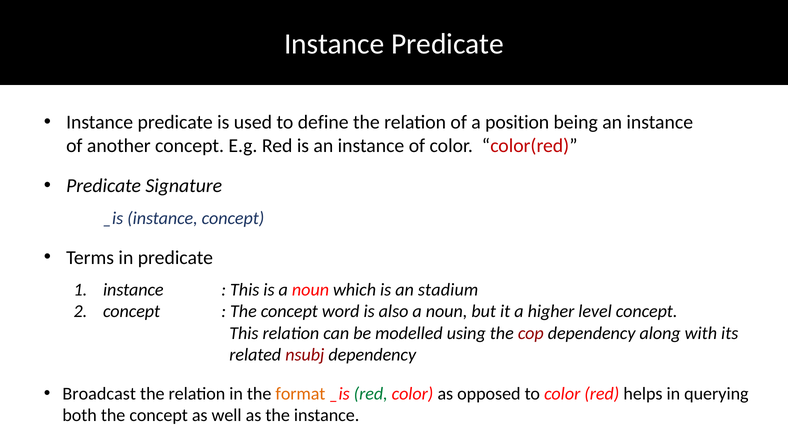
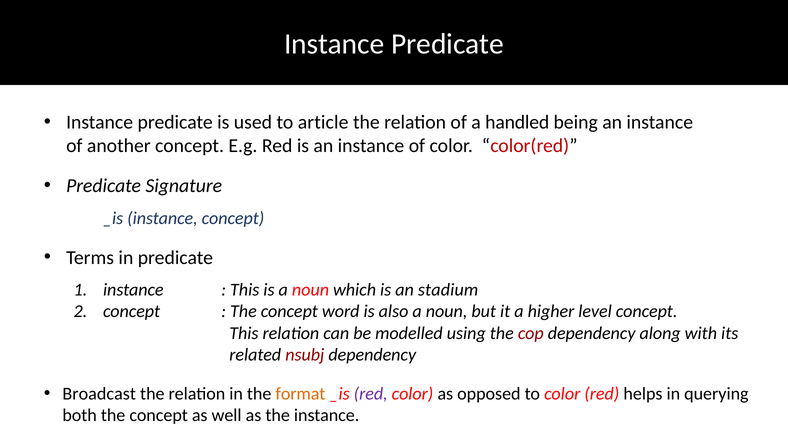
define: define -> article
position: position -> handled
red at (371, 394) colour: green -> purple
